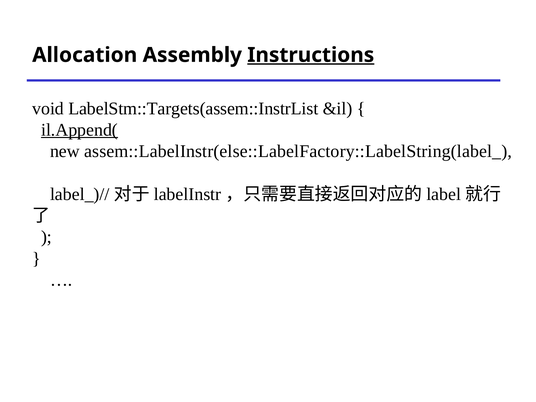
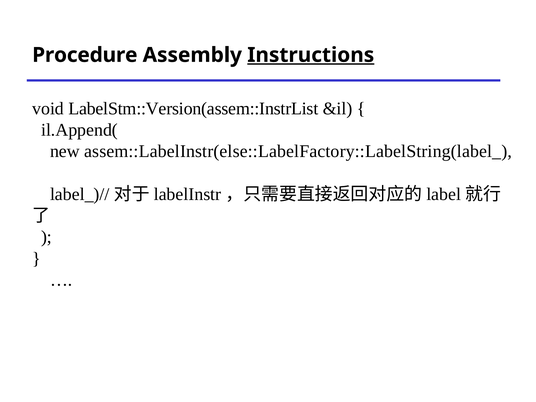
Allocation: Allocation -> Procedure
LabelStm::Targets(assem::InstrList: LabelStm::Targets(assem::InstrList -> LabelStm::Version(assem::InstrList
il.Append( underline: present -> none
